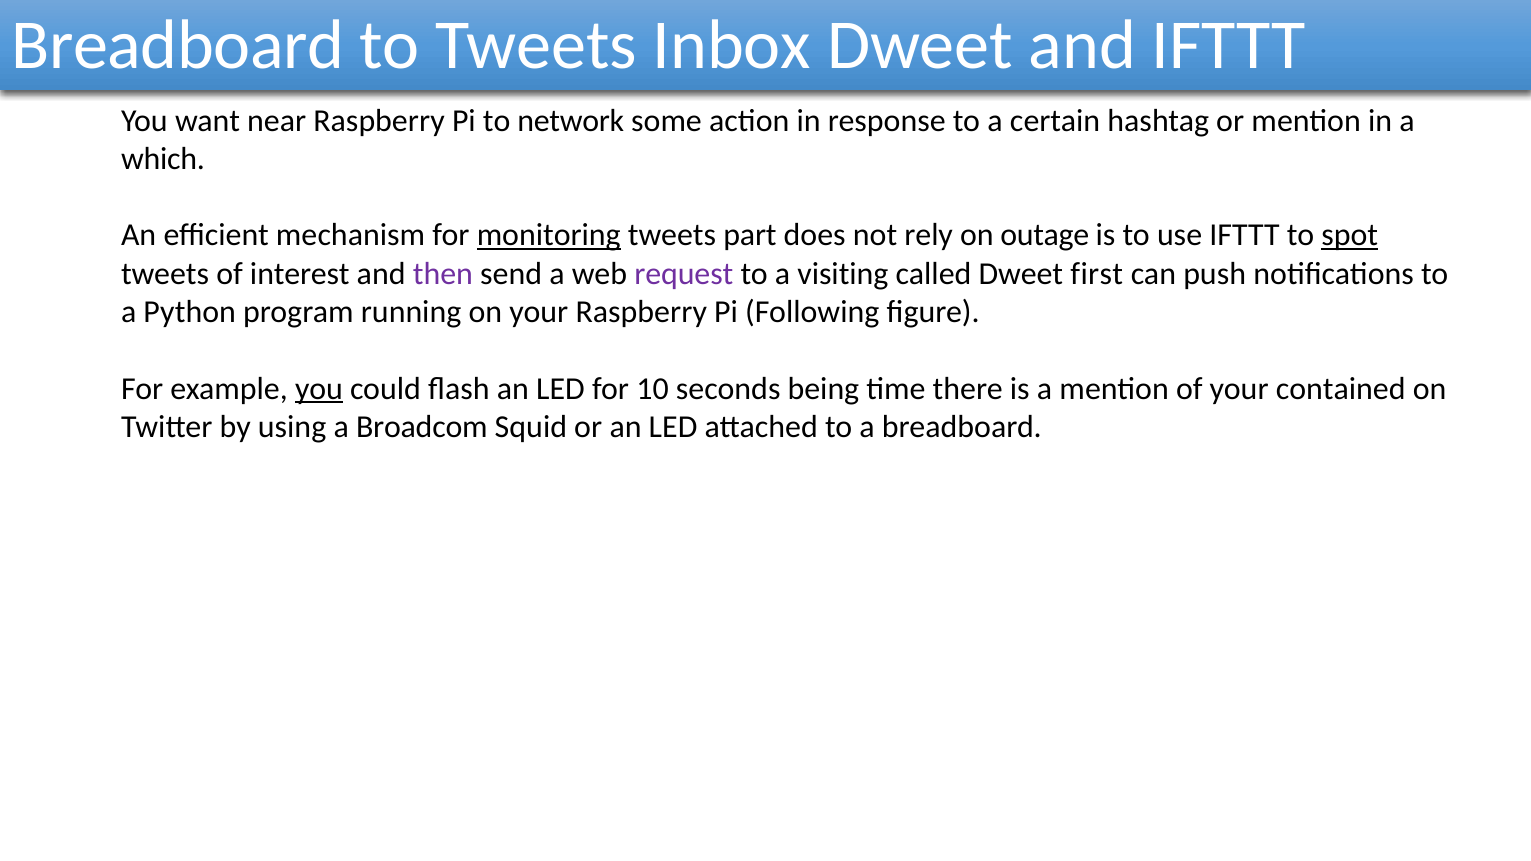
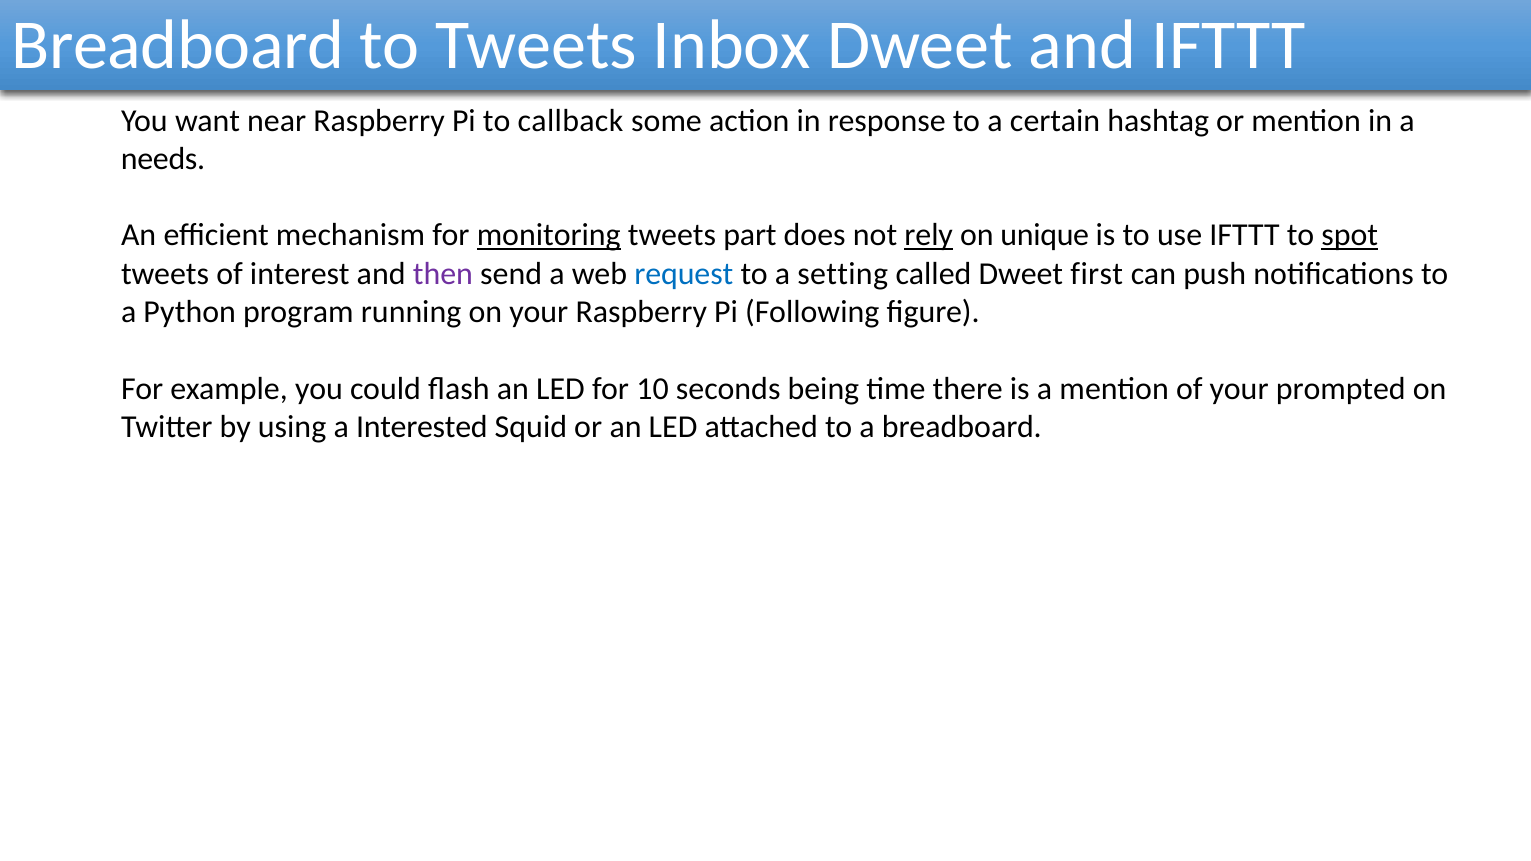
network: network -> callback
which: which -> needs
rely underline: none -> present
outage: outage -> unique
request colour: purple -> blue
visiting: visiting -> setting
you at (319, 389) underline: present -> none
contained: contained -> prompted
Broadcom: Broadcom -> Interested
